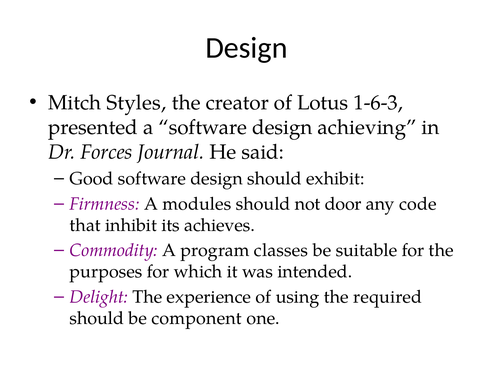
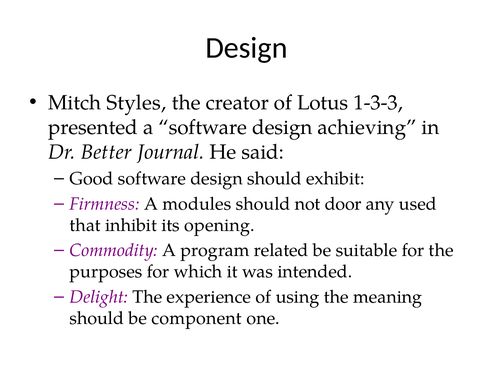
1-6-3: 1-6-3 -> 1-3-3
Forces: Forces -> Better
code: code -> used
achieves: achieves -> opening
classes: classes -> related
required: required -> meaning
